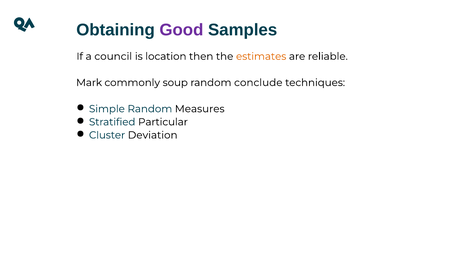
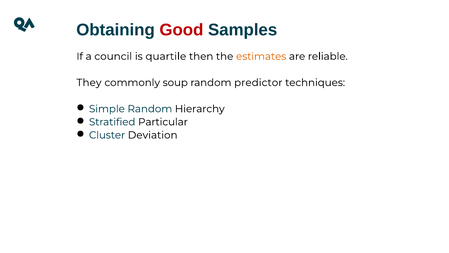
Good colour: purple -> red
location: location -> quartile
Mark: Mark -> They
conclude: conclude -> predictor
Measures: Measures -> Hierarchy
